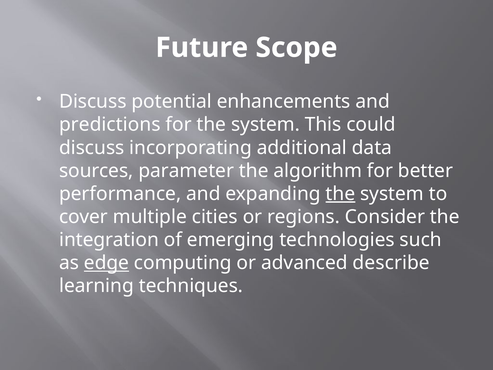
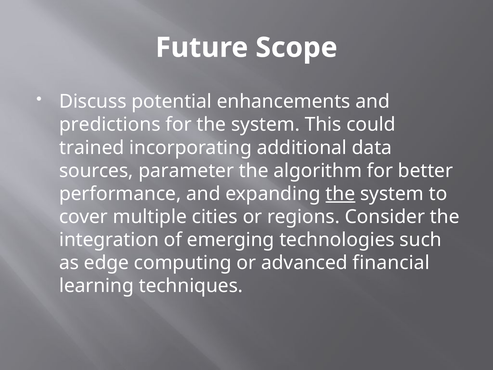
discuss at (92, 148): discuss -> trained
edge underline: present -> none
describe: describe -> financial
